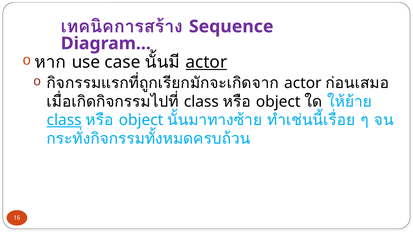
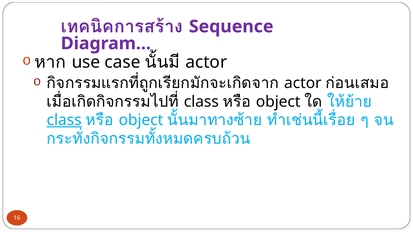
actor at (206, 62) underline: present -> none
